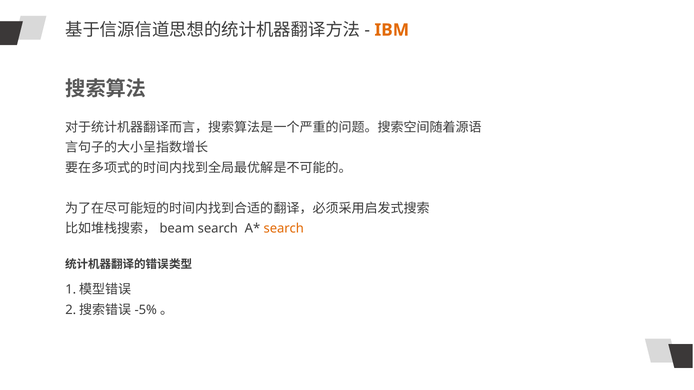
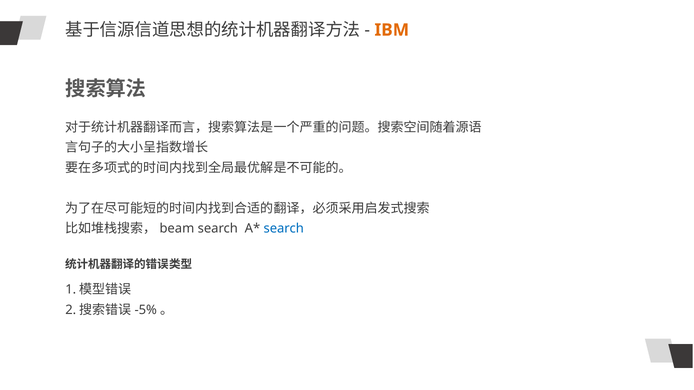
search at (284, 229) colour: orange -> blue
